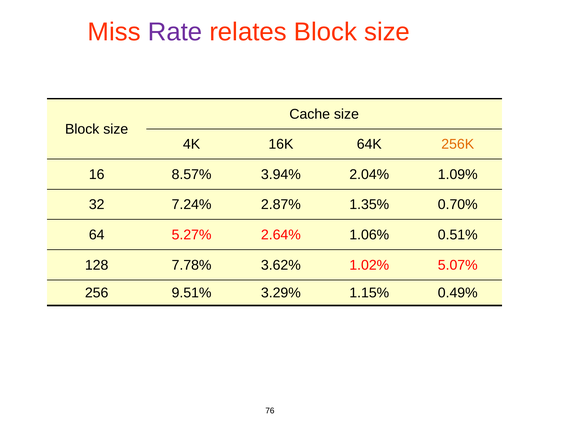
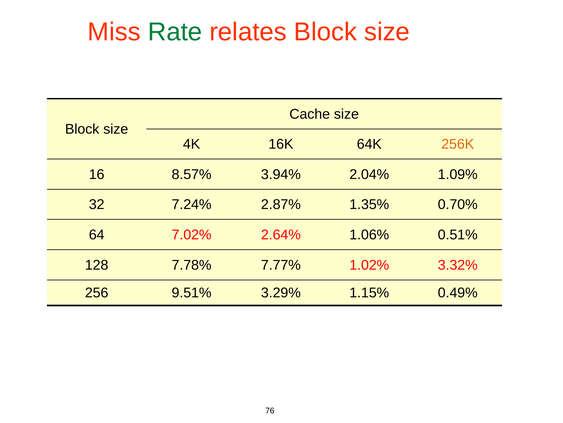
Rate colour: purple -> green
5.27%: 5.27% -> 7.02%
3.62%: 3.62% -> 7.77%
5.07%: 5.07% -> 3.32%
